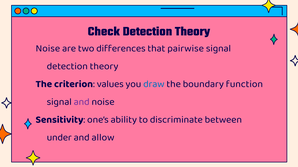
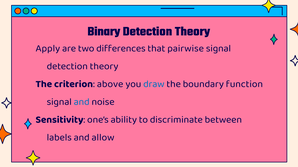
Check: Check -> Binary
Noise at (48, 48): Noise -> Apply
values: values -> above
and at (82, 102) colour: purple -> blue
under: under -> labels
